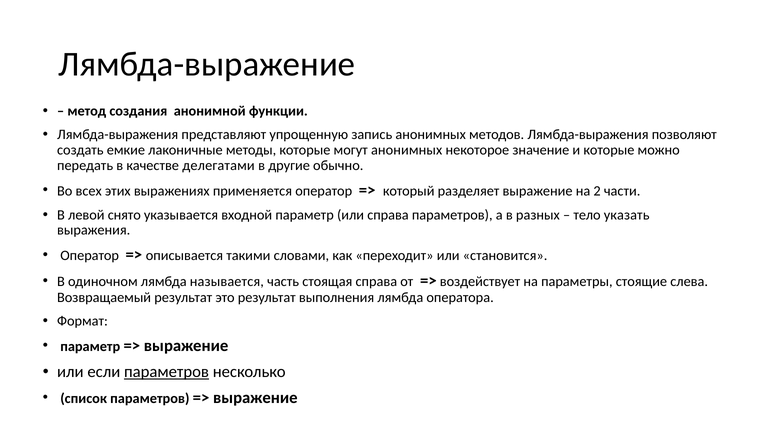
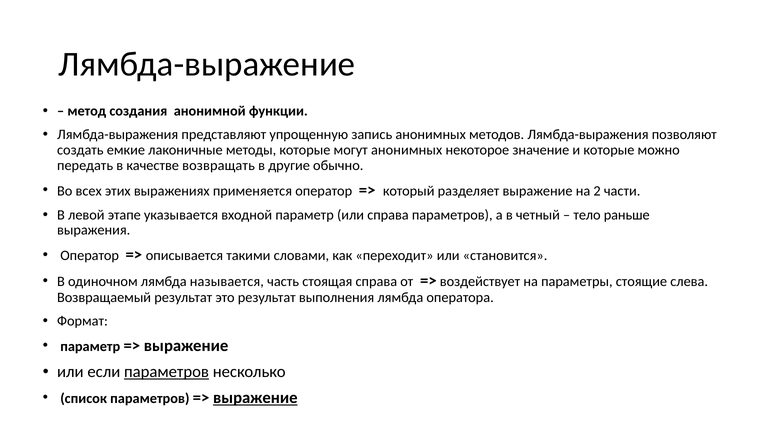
делегатами: делегатами -> возвращать
снято: снято -> этапе
разных: разных -> четный
указать: указать -> раньше
выражение at (255, 398) underline: none -> present
